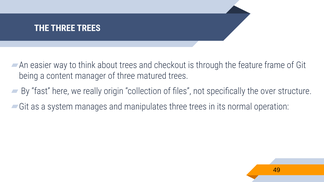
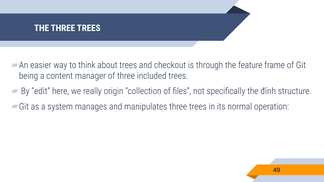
matured: matured -> included
fast: fast -> edit
over: over -> đính
